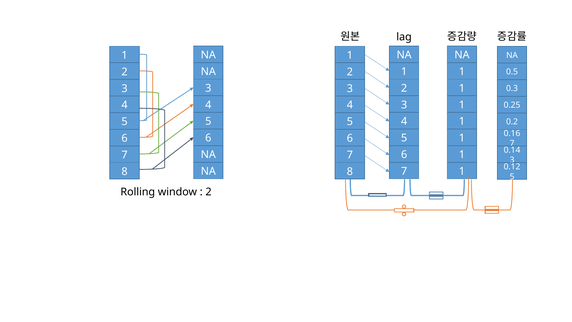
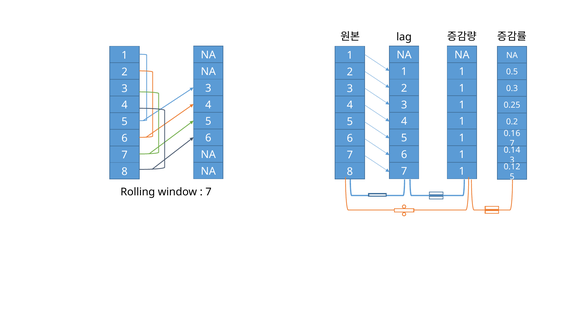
2 at (208, 192): 2 -> 7
